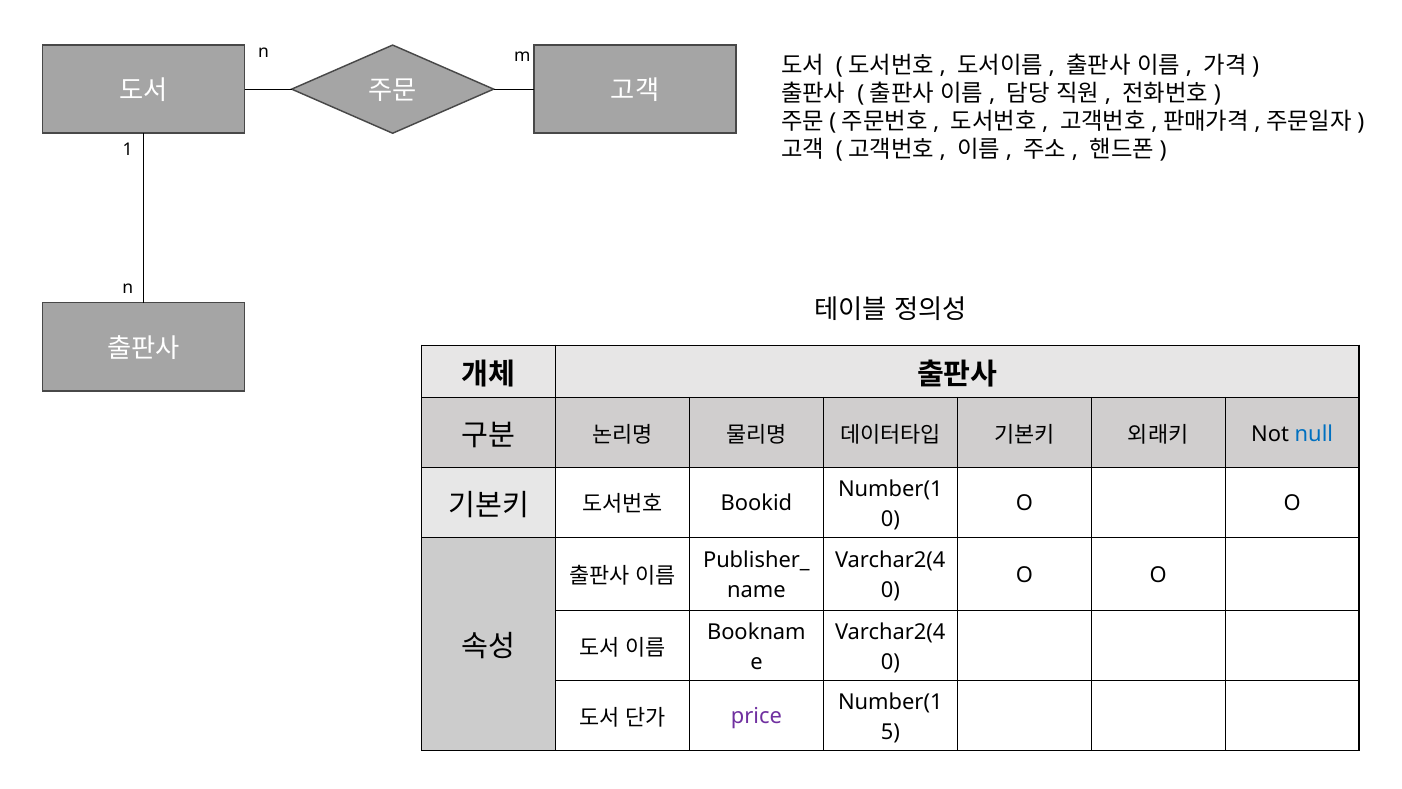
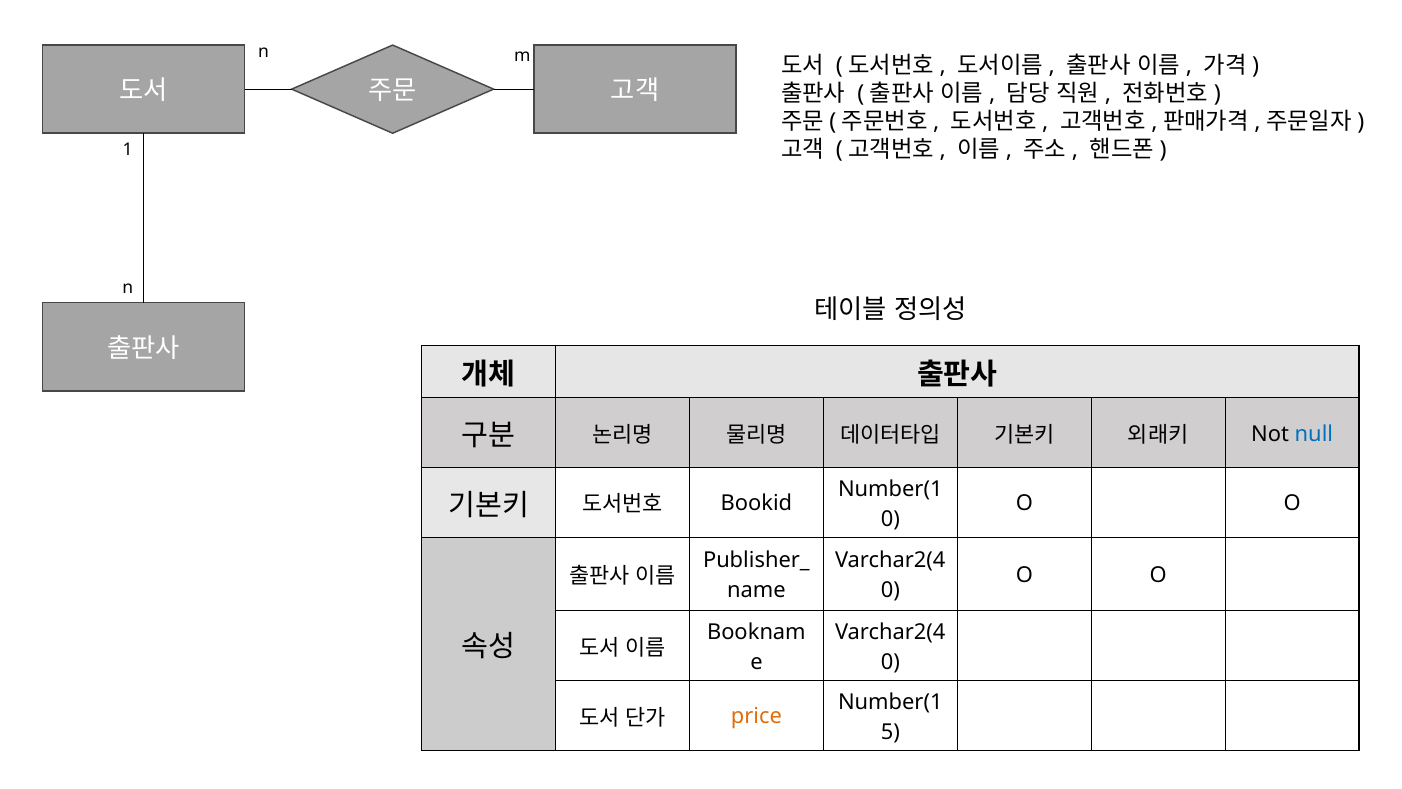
price colour: purple -> orange
